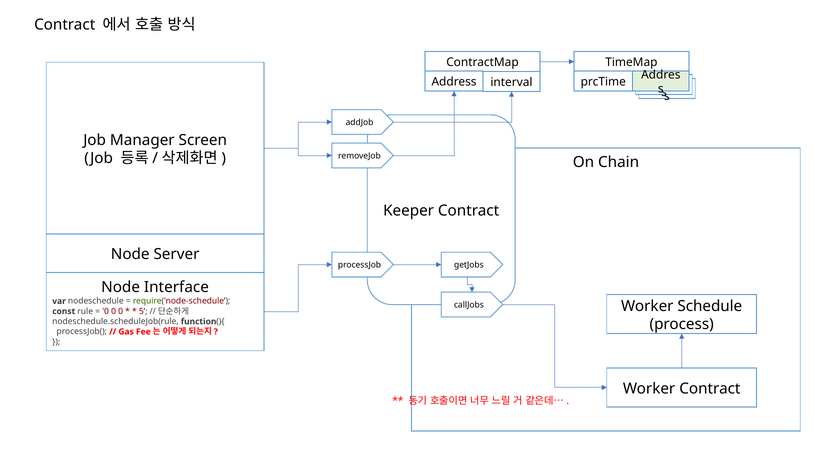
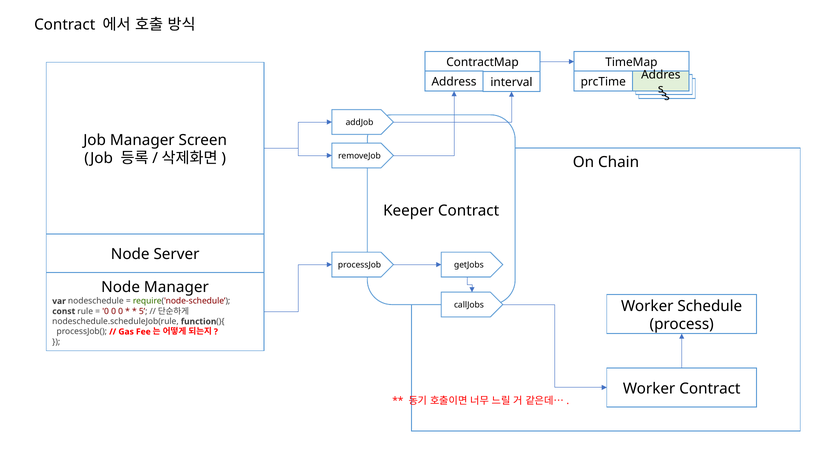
Node Interface: Interface -> Manager
